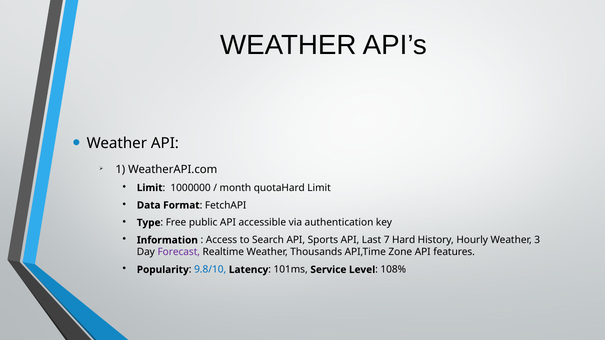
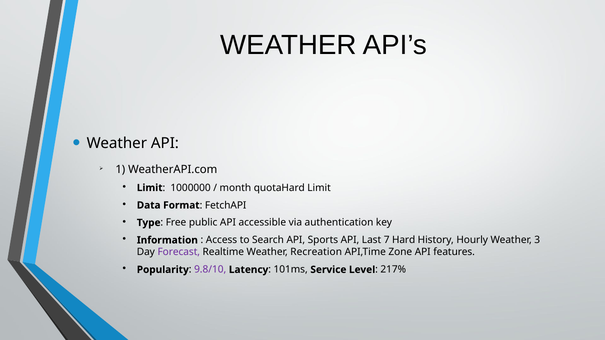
Thousands: Thousands -> Recreation
9.8/10 colour: blue -> purple
108%: 108% -> 217%
